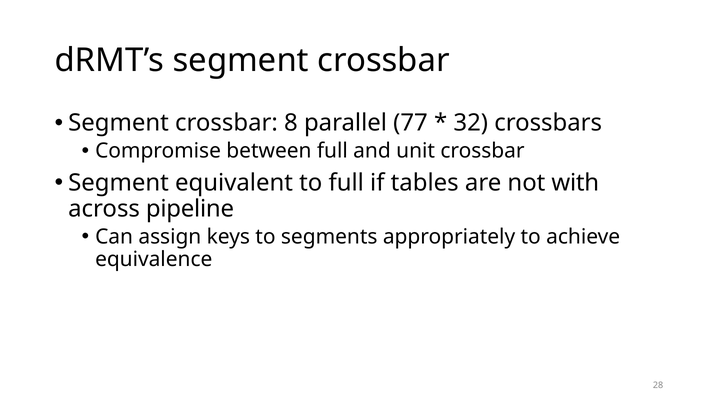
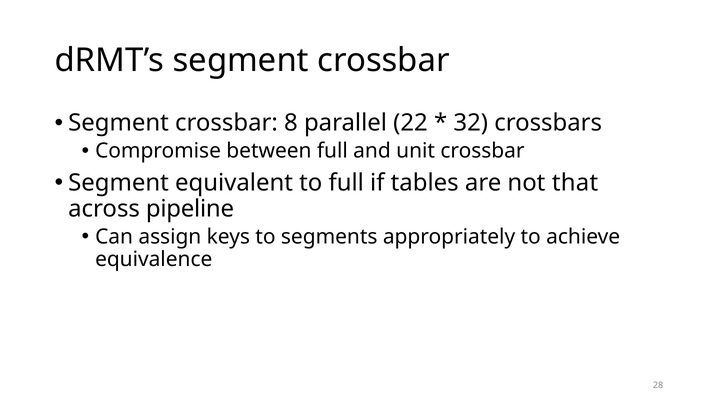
77: 77 -> 22
with: with -> that
